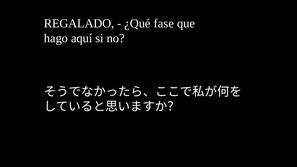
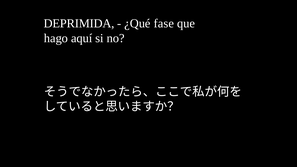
REGALADO: REGALADO -> DEPRIMIDA
